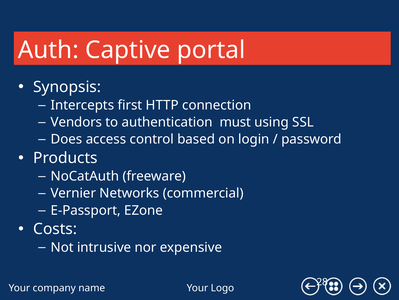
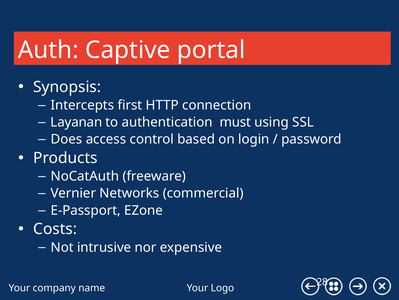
Vendors: Vendors -> Layanan
